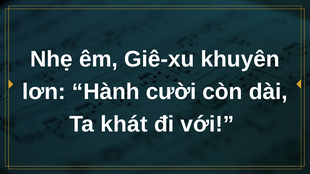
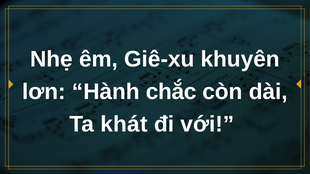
cười: cười -> chắc
